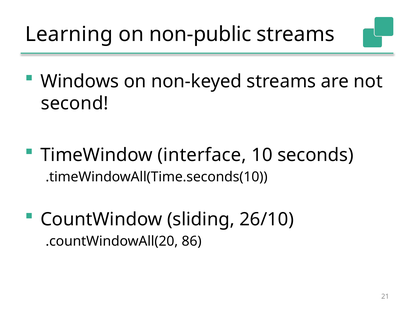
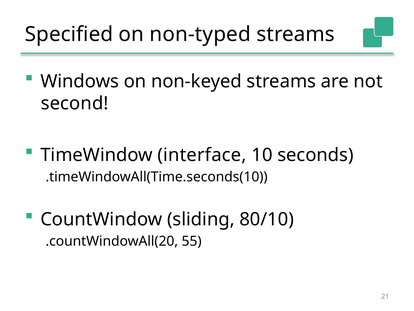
Learning: Learning -> Specified
non-public: non-public -> non-typed
26/10: 26/10 -> 80/10
86: 86 -> 55
